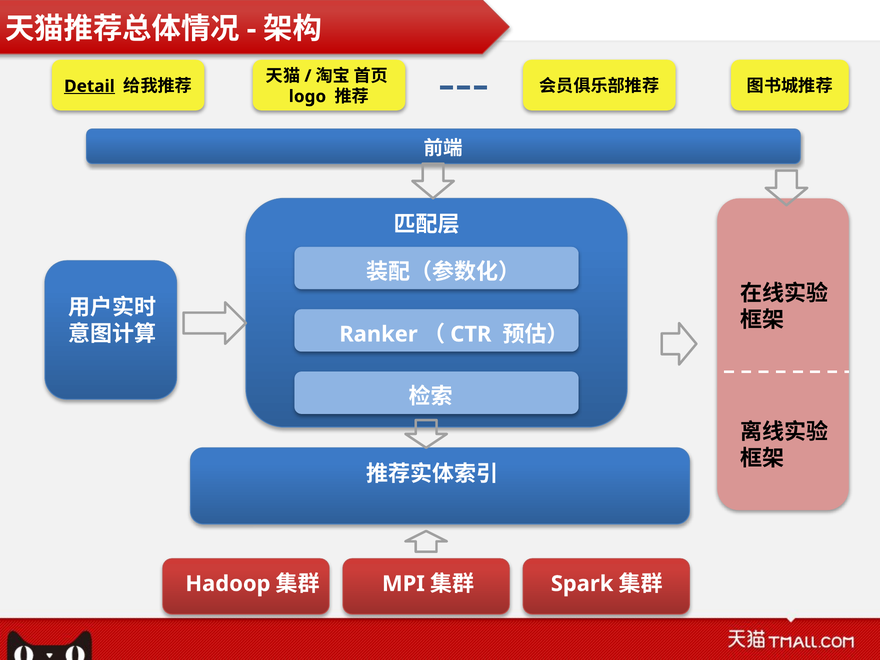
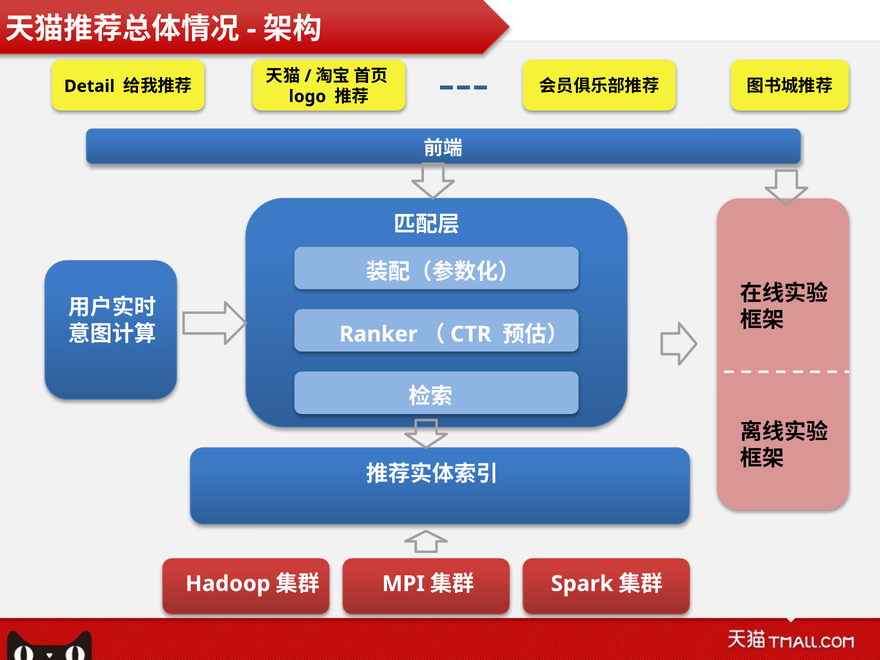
Detail underline: present -> none
